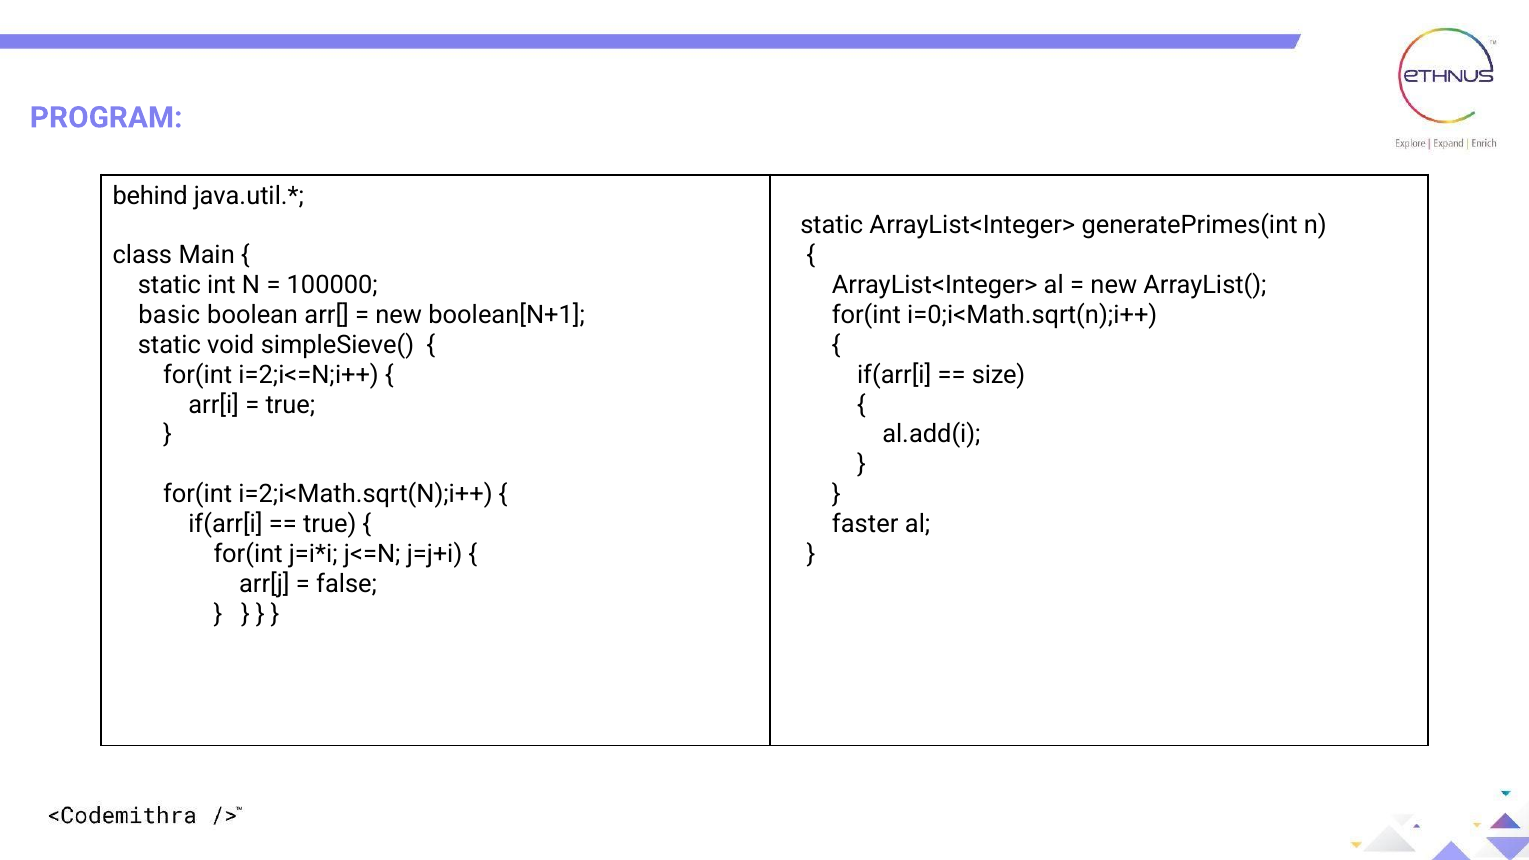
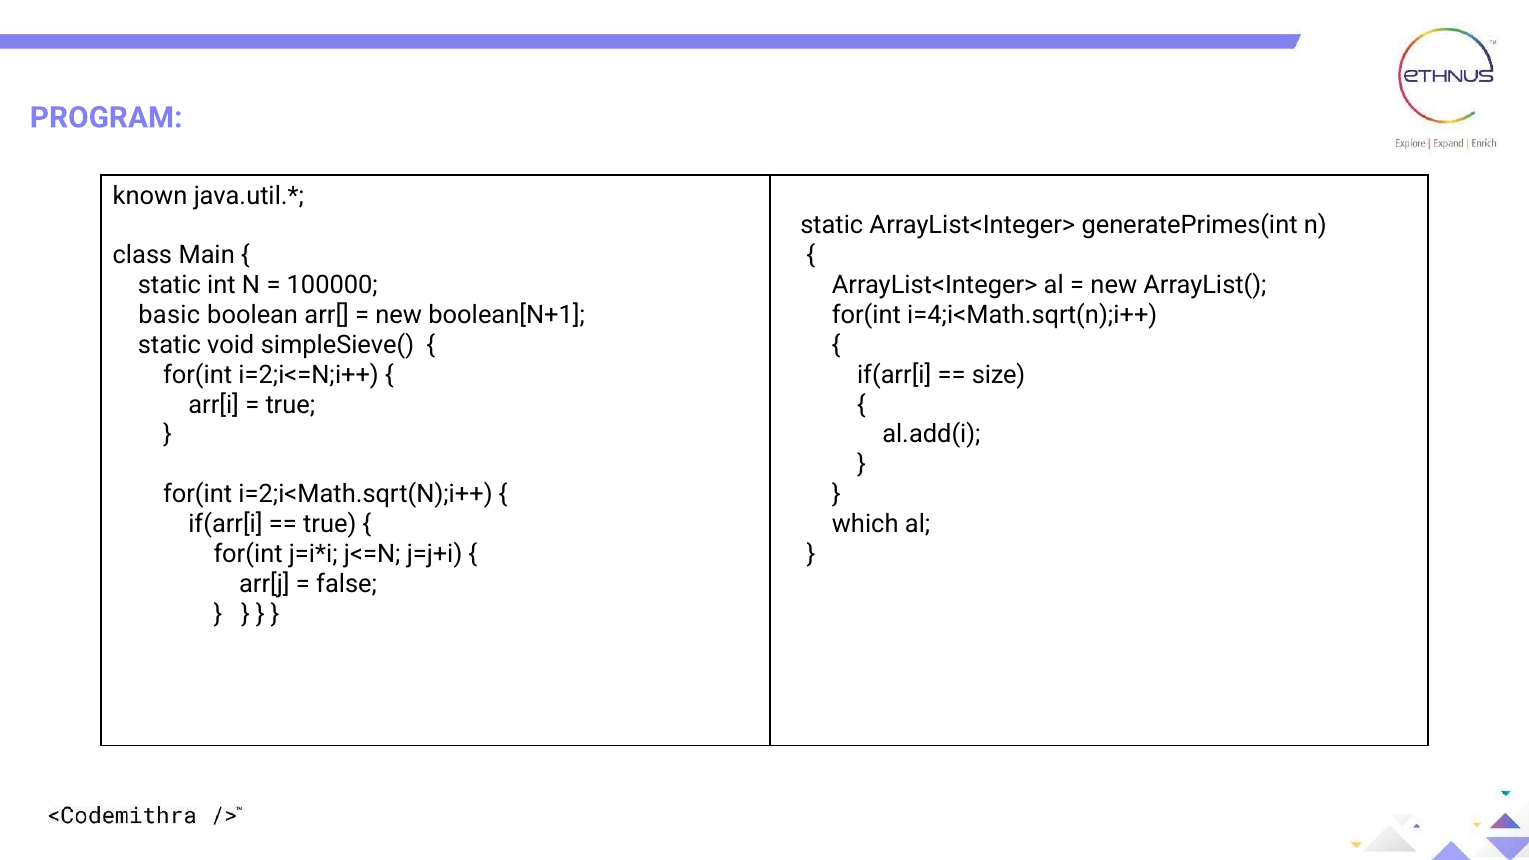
behind: behind -> known
i=0;i<Math.sqrt(n);i++: i=0;i<Math.sqrt(n);i++ -> i=4;i<Math.sqrt(n);i++
faster: faster -> which
